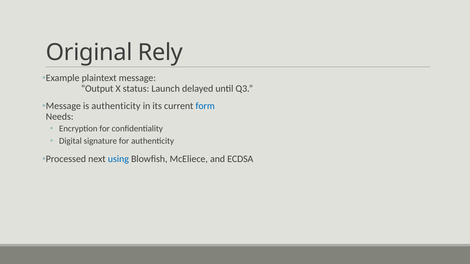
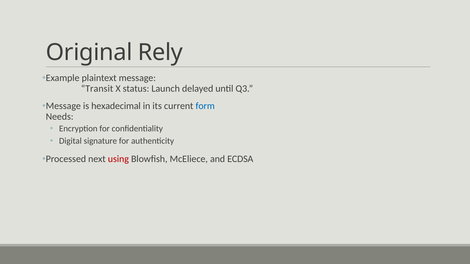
Output: Output -> Transit
is authenticity: authenticity -> hexadecimal
using colour: blue -> red
